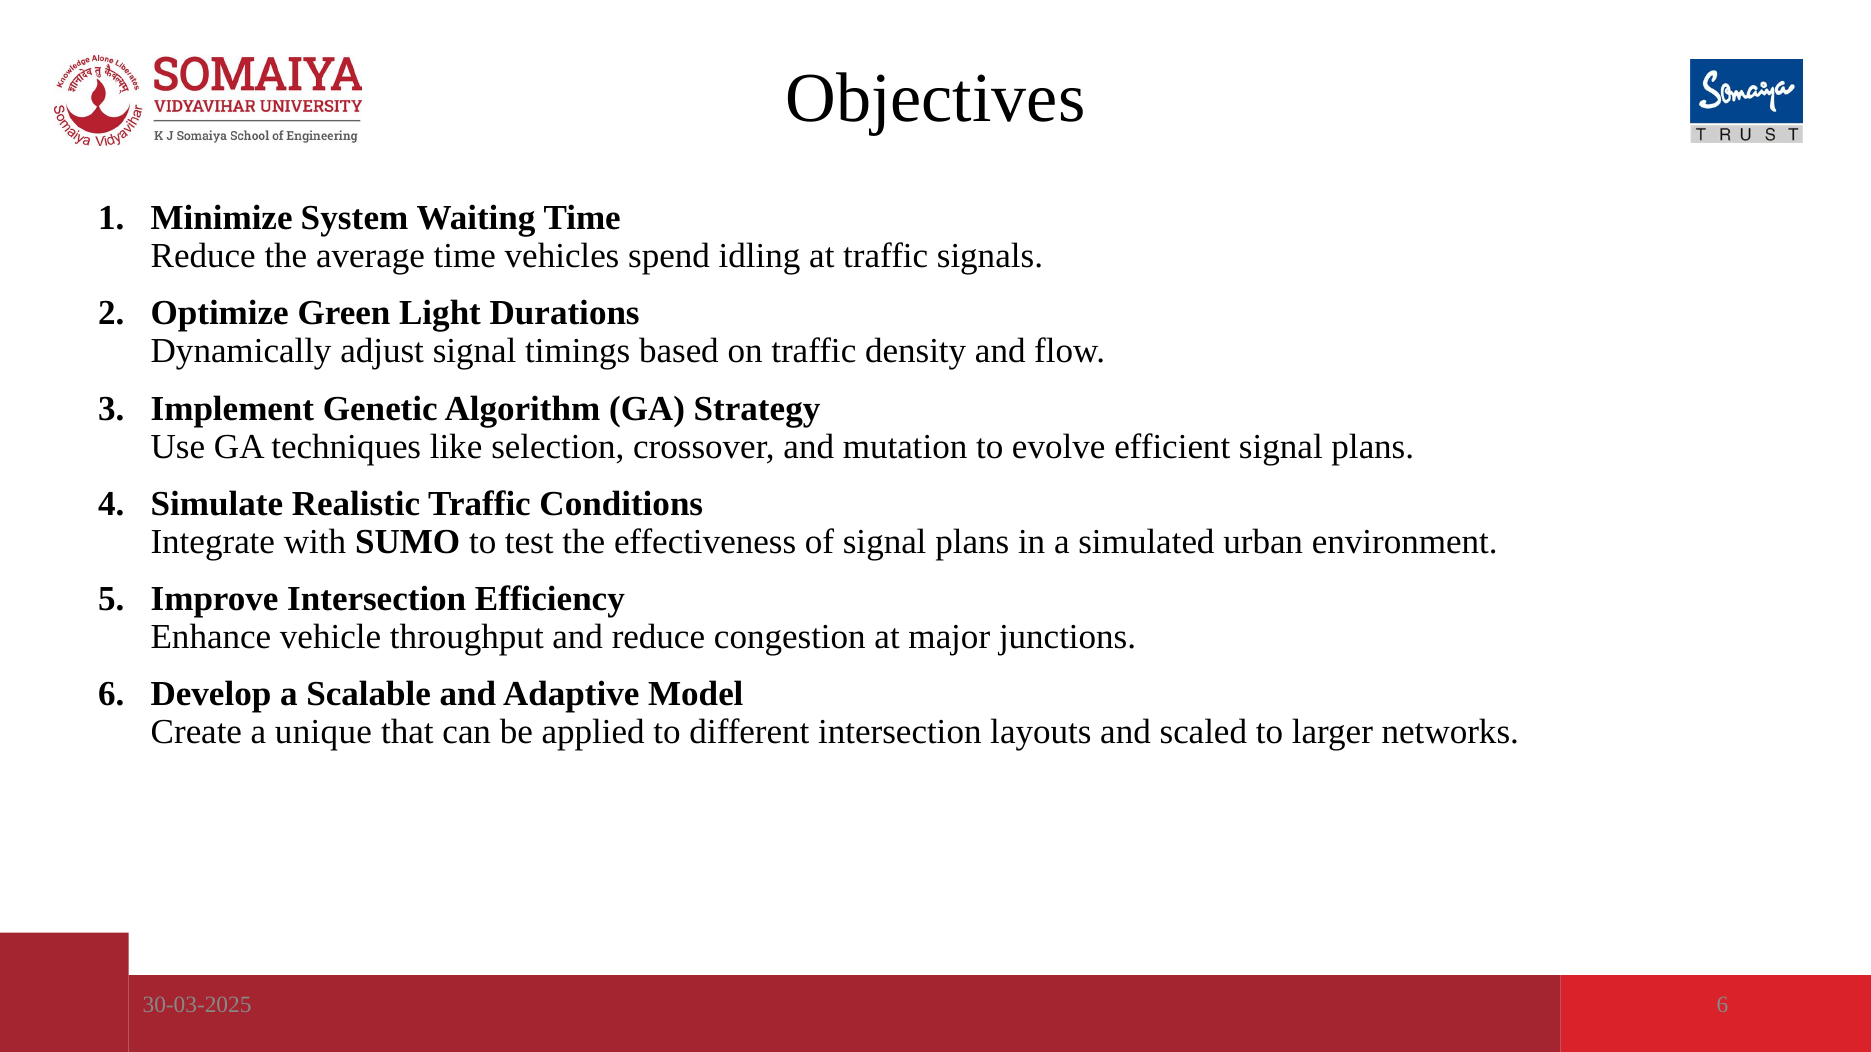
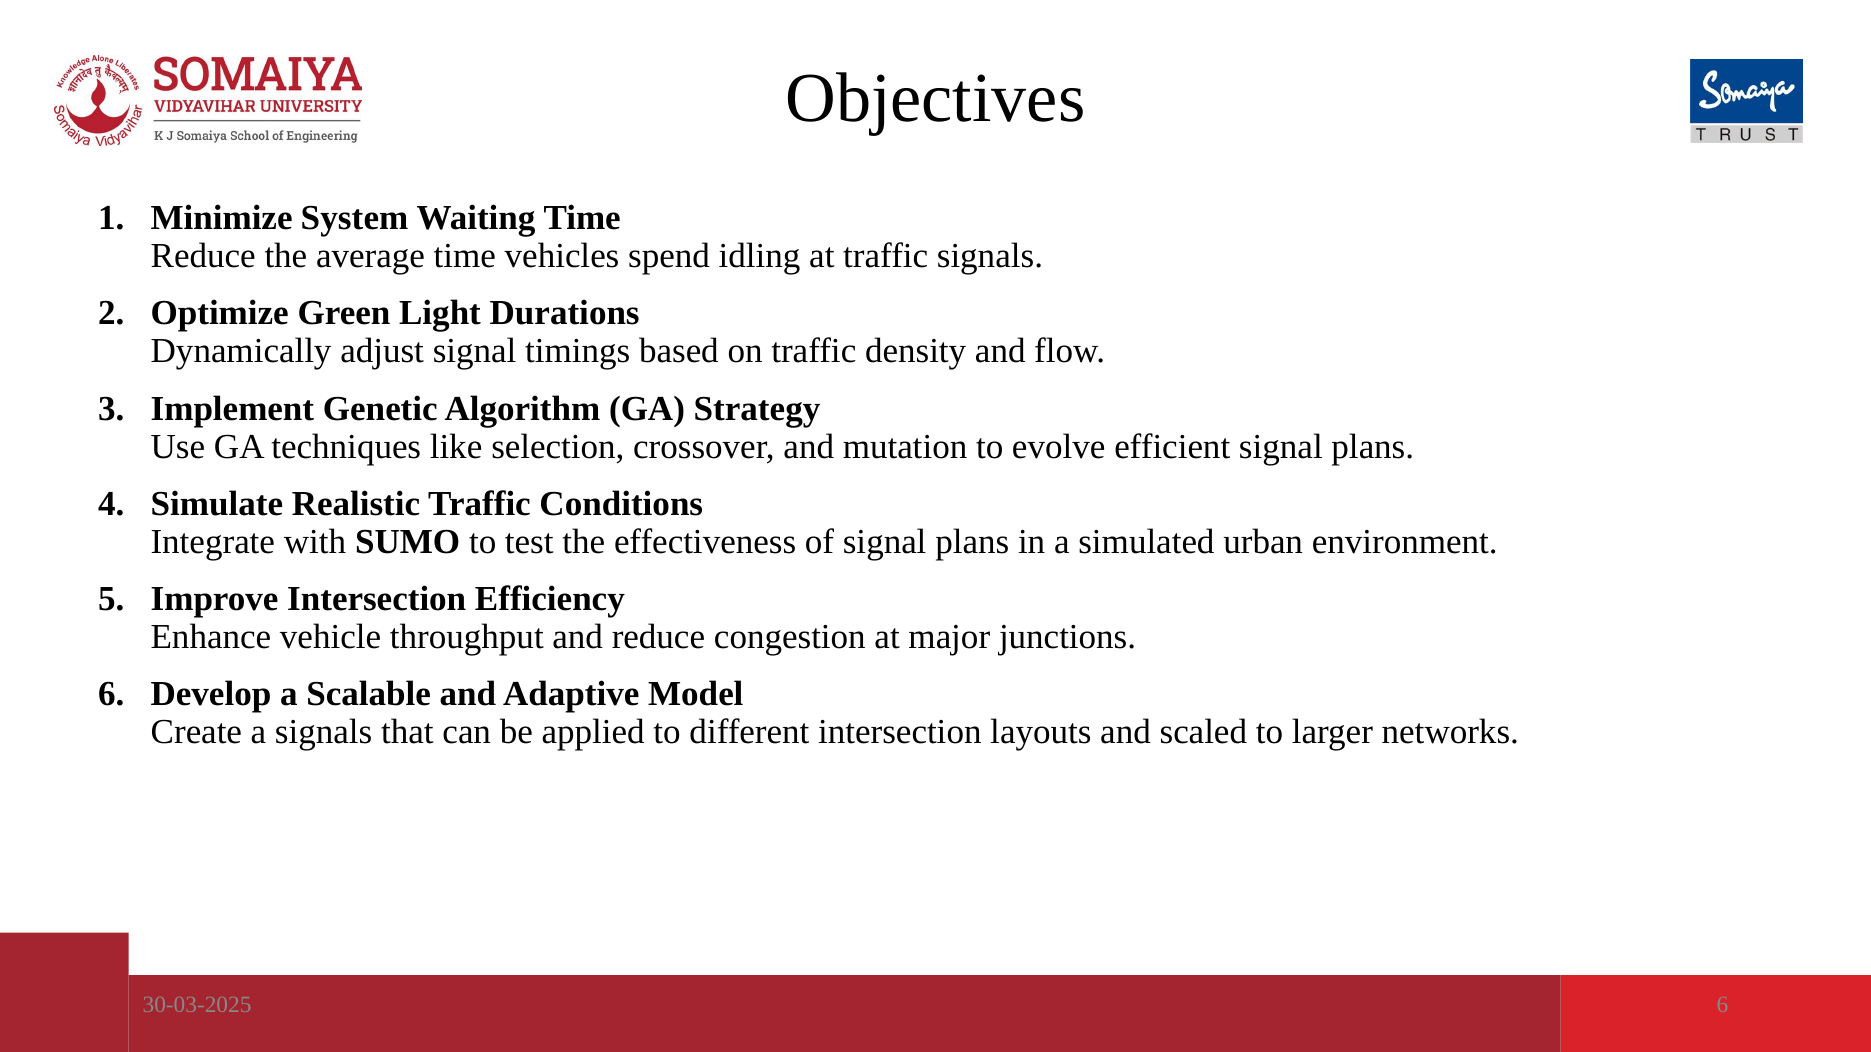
a unique: unique -> signals
